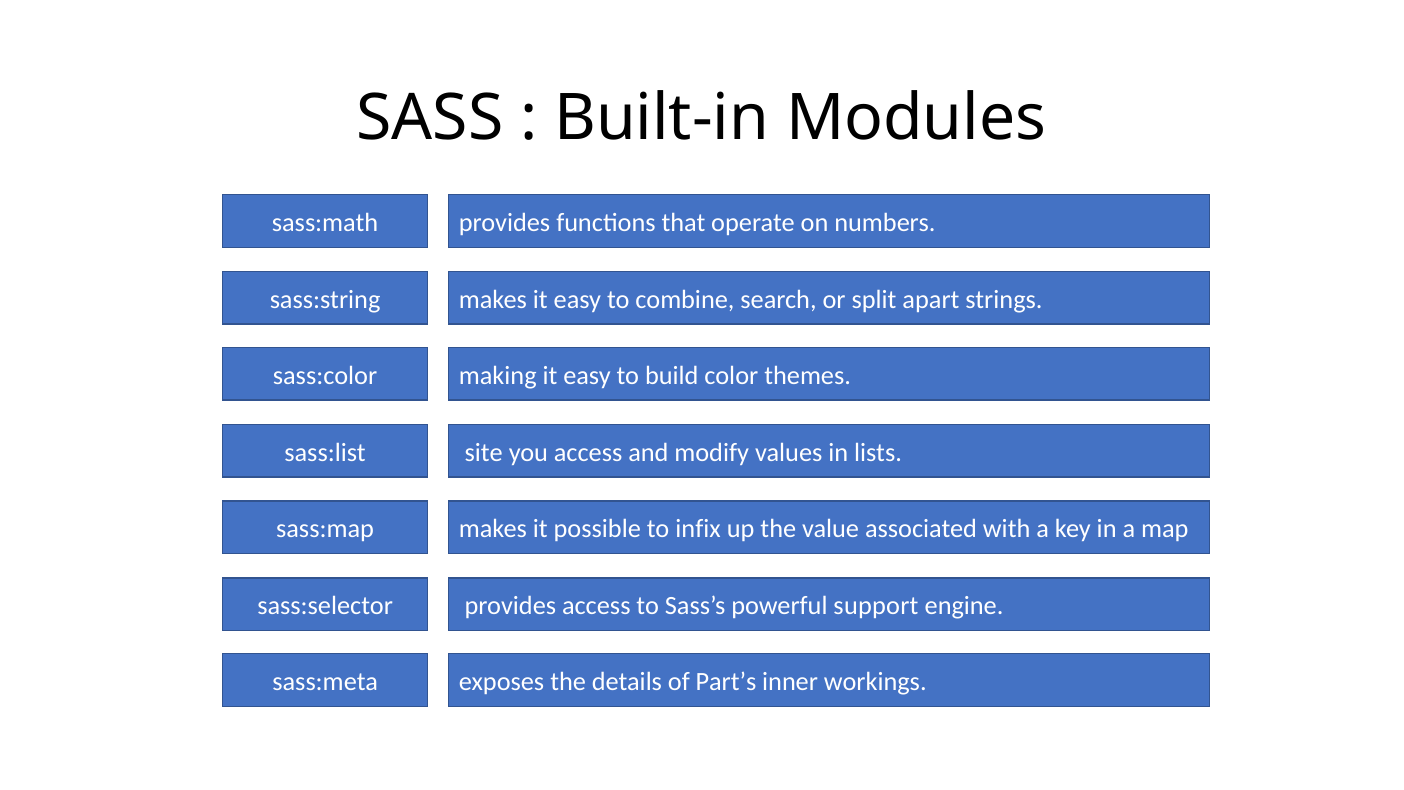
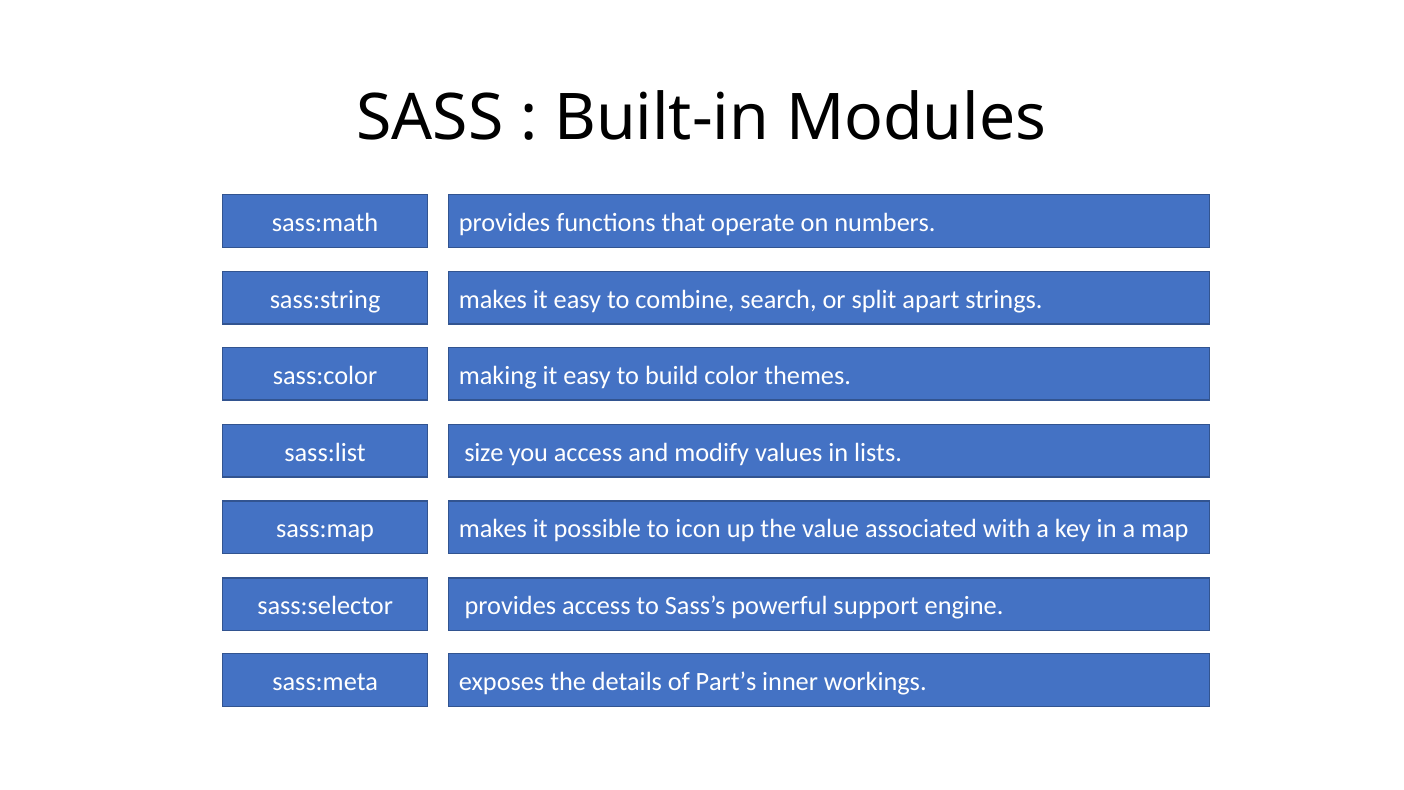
site: site -> size
infix: infix -> icon
